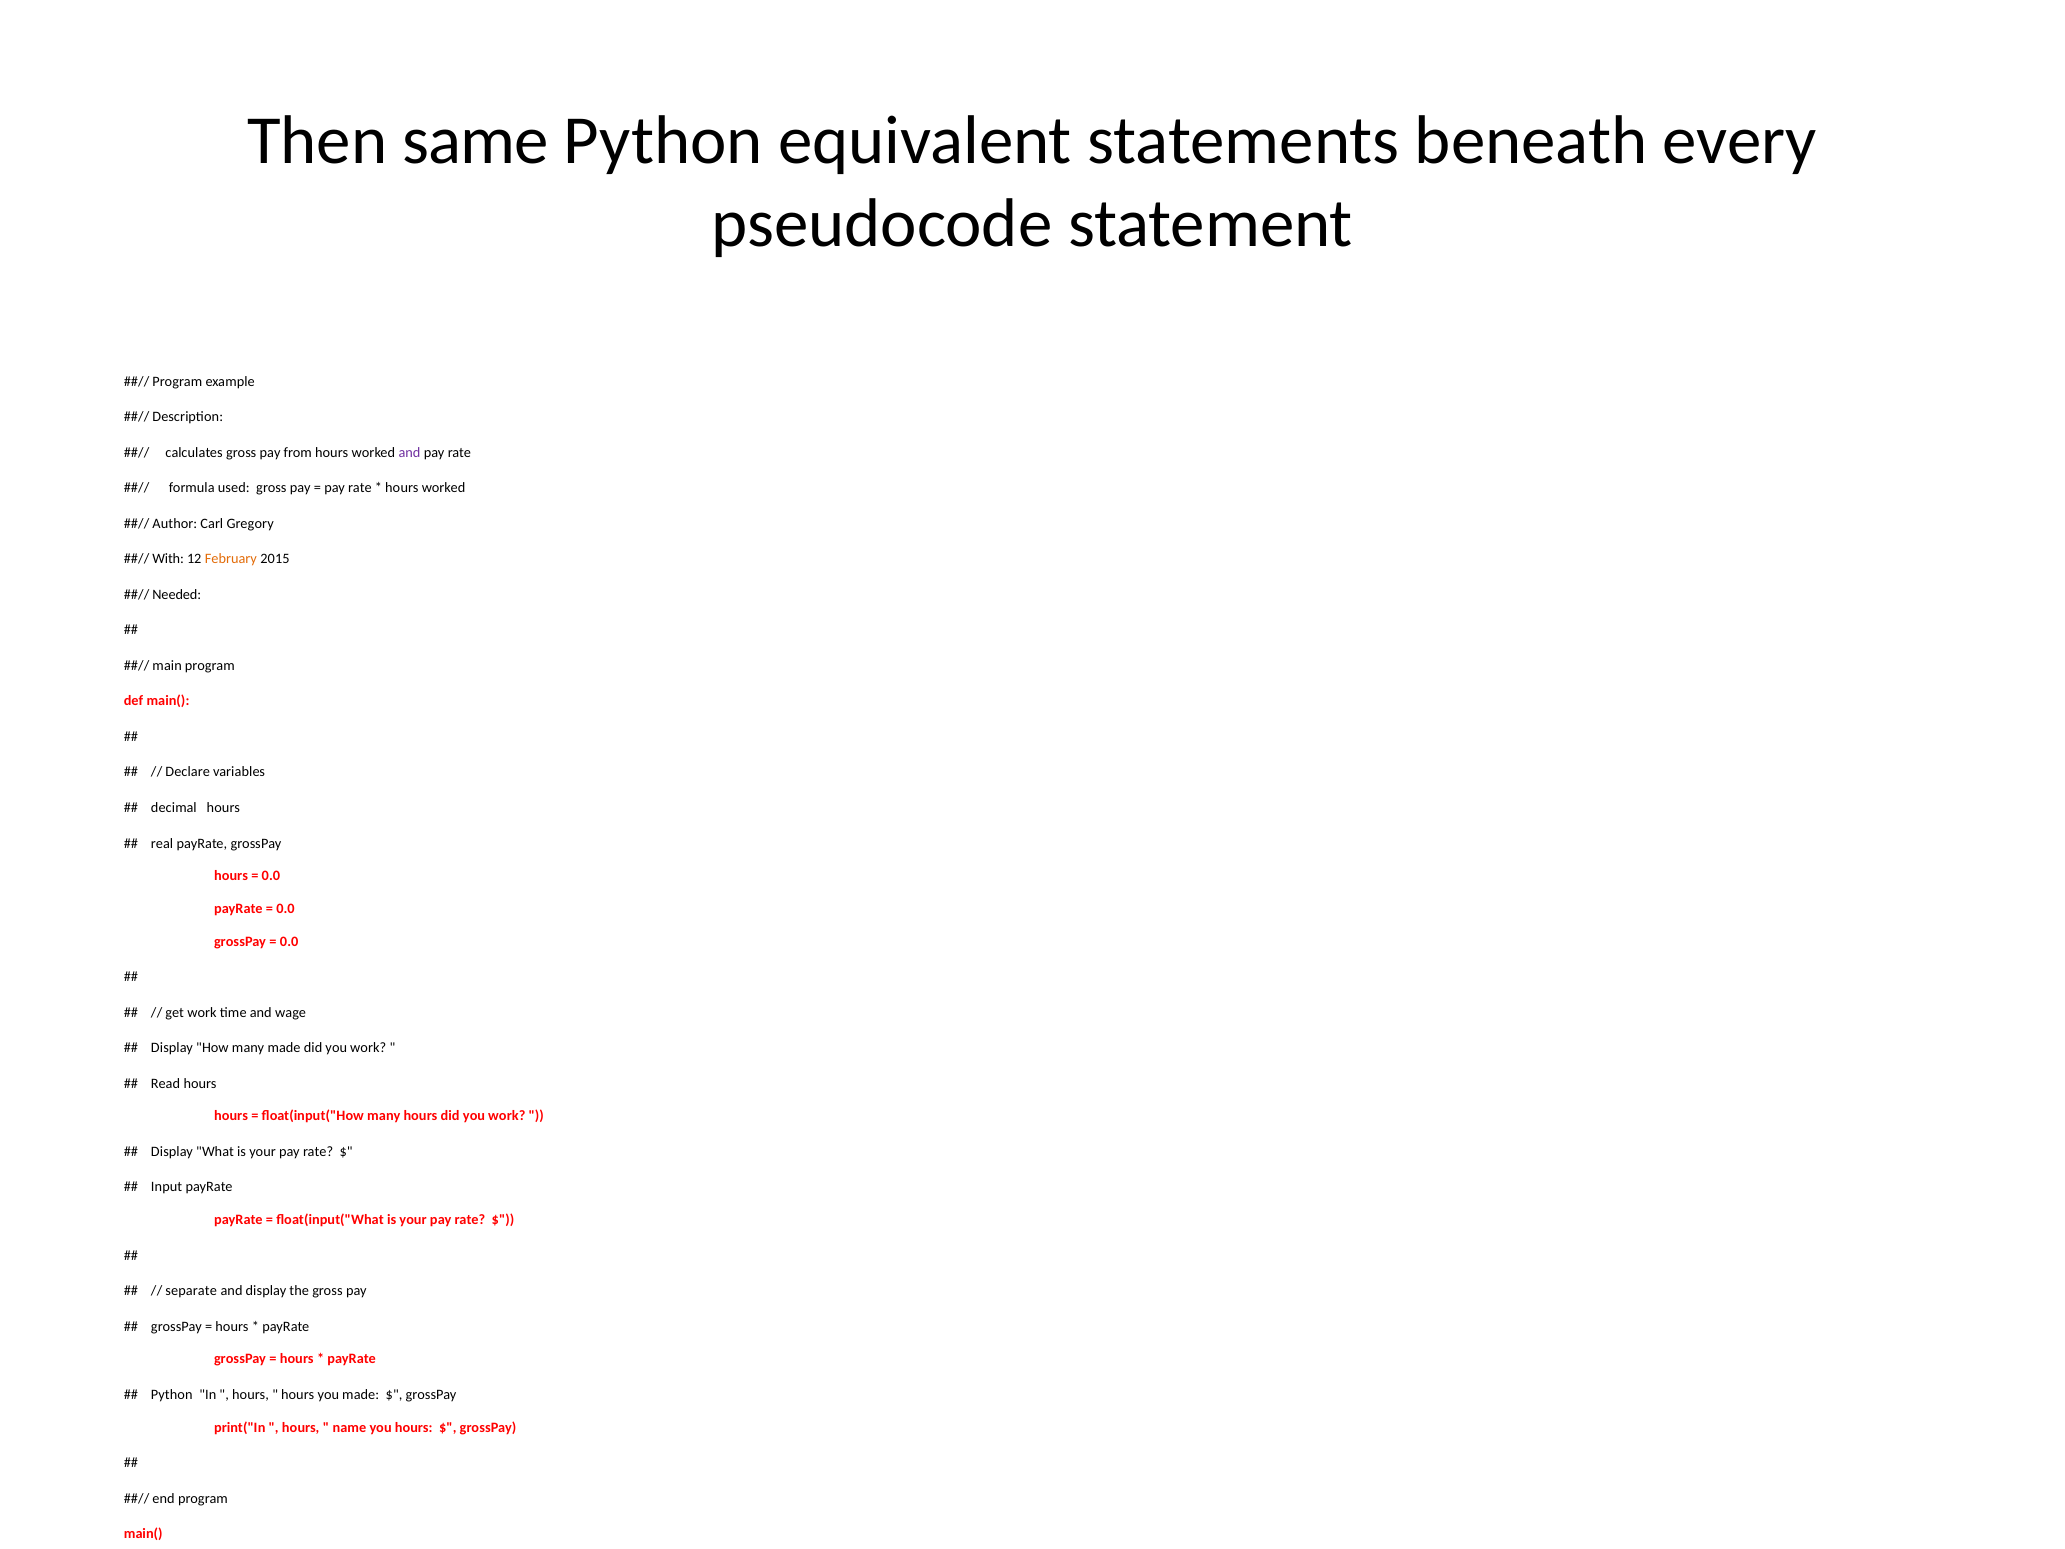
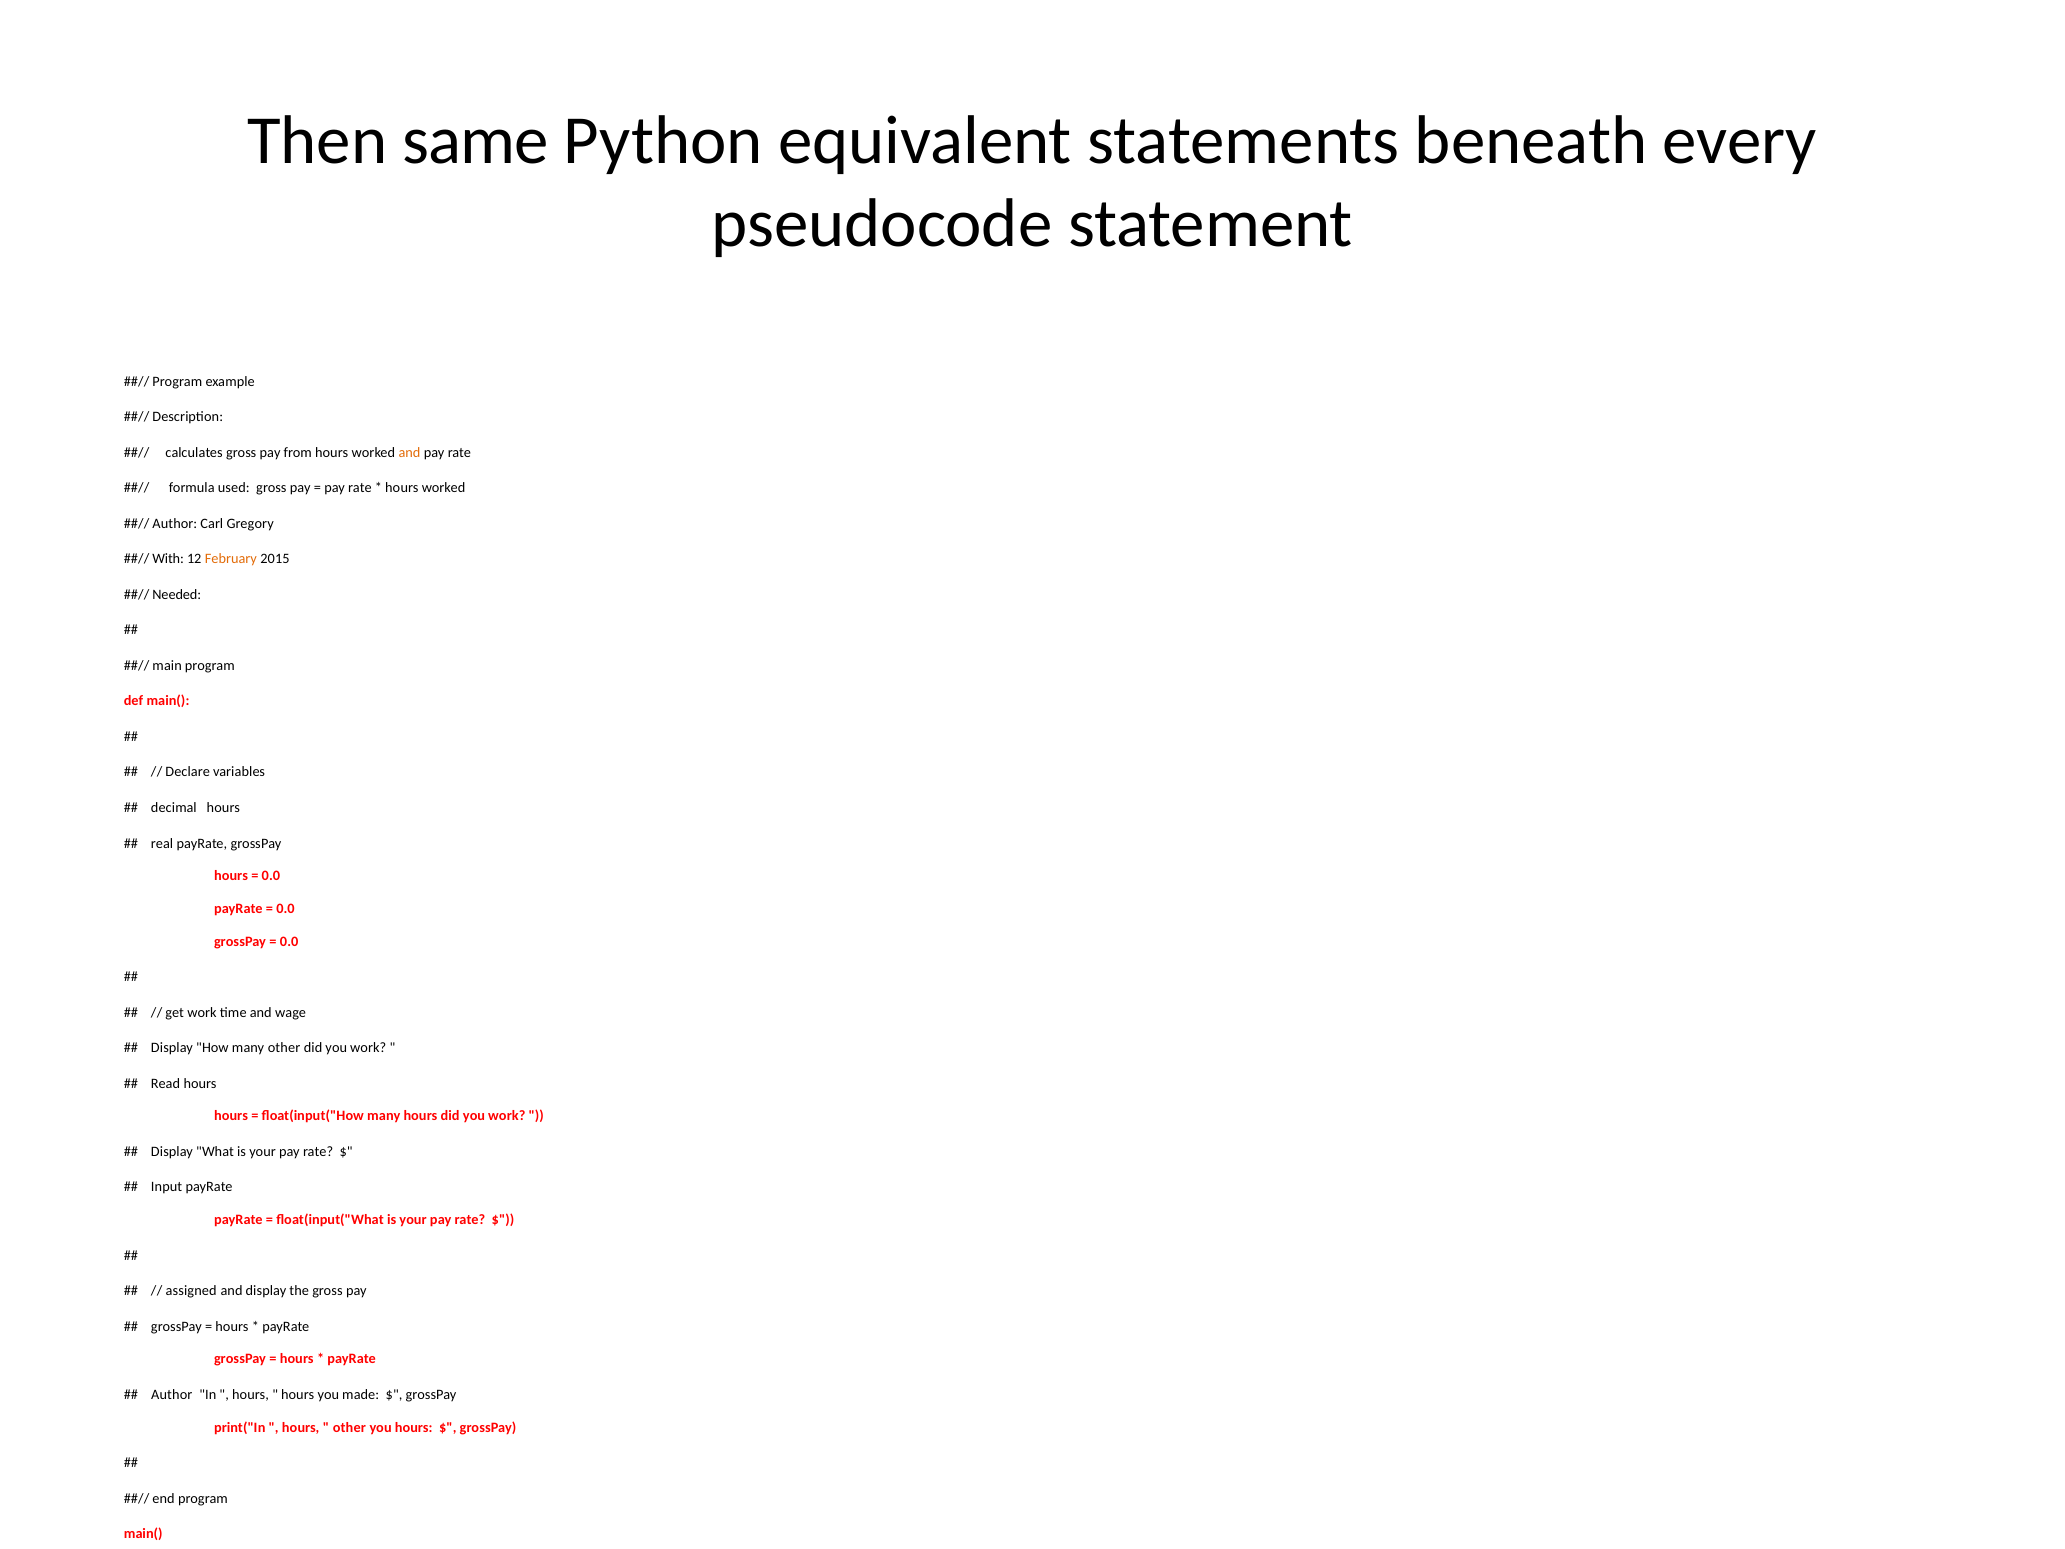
and at (409, 452) colour: purple -> orange
many made: made -> other
separate: separate -> assigned
Python at (172, 1395): Python -> Author
name at (349, 1427): name -> other
